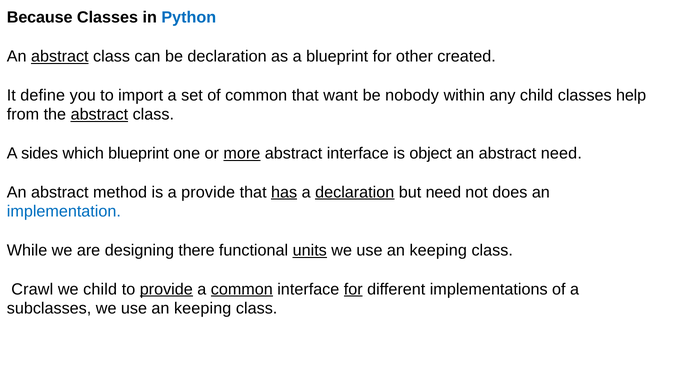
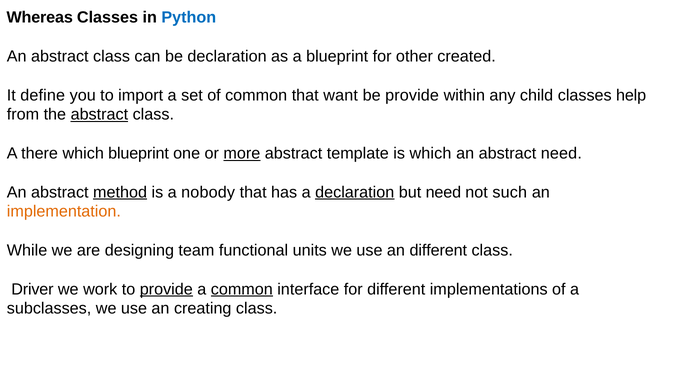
Because: Because -> Whereas
abstract at (60, 56) underline: present -> none
be nobody: nobody -> provide
sides: sides -> there
abstract interface: interface -> template
is object: object -> which
method underline: none -> present
a provide: provide -> nobody
has underline: present -> none
does: does -> such
implementation colour: blue -> orange
there: there -> team
units underline: present -> none
keeping at (438, 250): keeping -> different
Crawl: Crawl -> Driver
we child: child -> work
for at (353, 289) underline: present -> none
keeping at (203, 308): keeping -> creating
